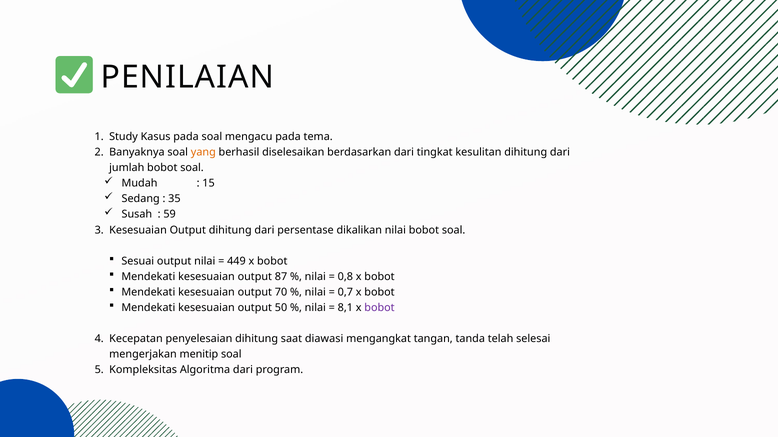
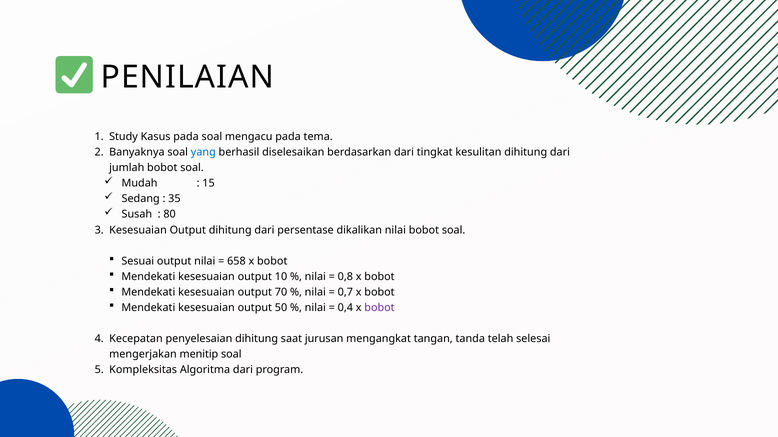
yang colour: orange -> blue
59: 59 -> 80
449: 449 -> 658
87: 87 -> 10
8,1: 8,1 -> 0,4
diawasi: diawasi -> jurusan
